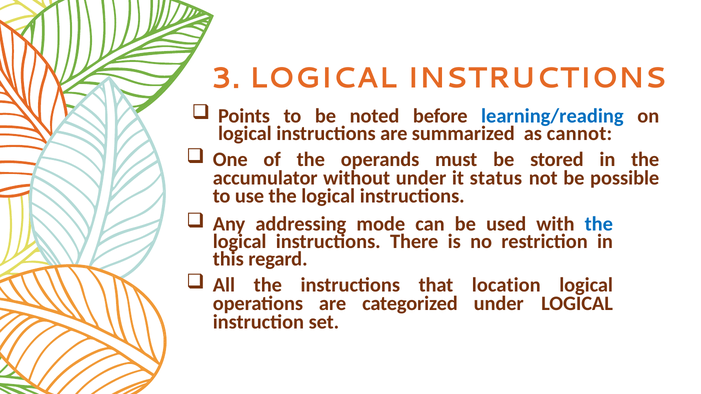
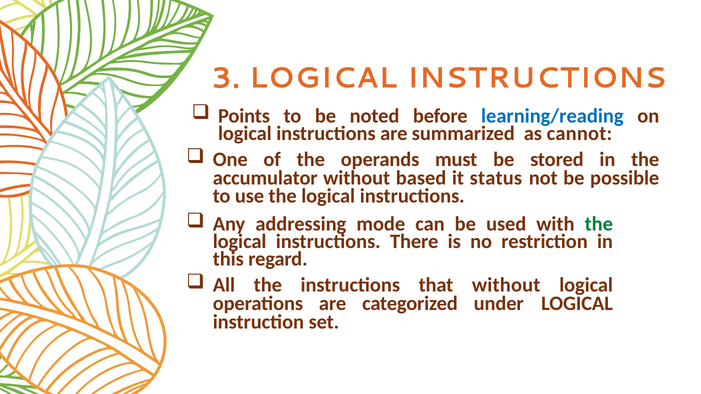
without under: under -> based
the at (599, 224) colour: blue -> green
that location: location -> without
